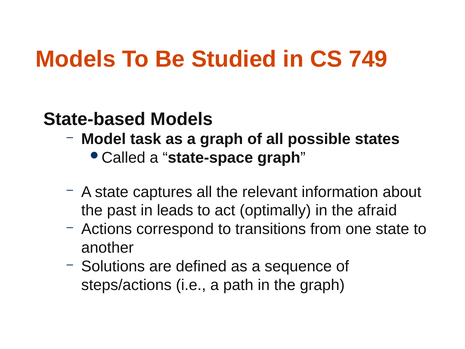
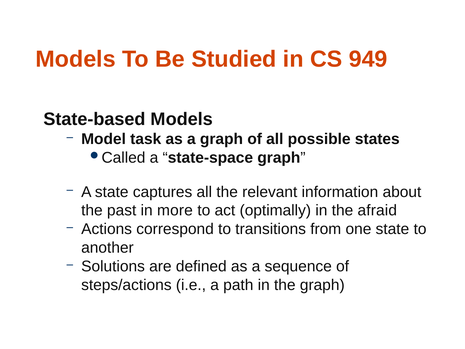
749: 749 -> 949
leads: leads -> more
